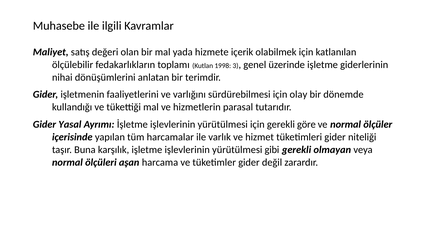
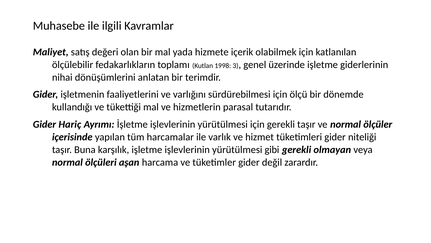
olay: olay -> ölçü
Yasal: Yasal -> Hariç
gerekli göre: göre -> taşır
